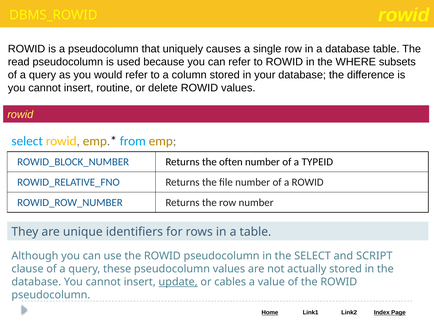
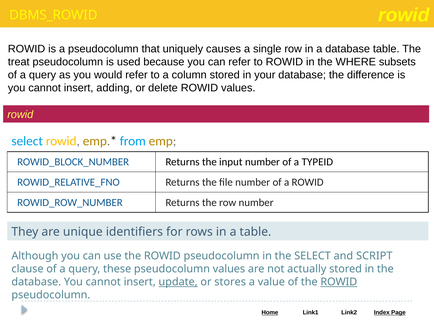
read: read -> treat
routine: routine -> adding
often: often -> input
cables: cables -> stores
ROWID at (339, 282) underline: none -> present
